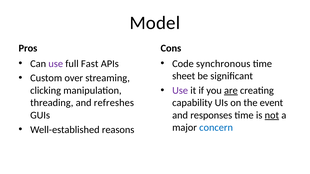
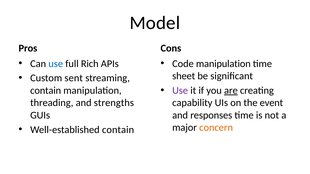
use at (56, 64) colour: purple -> blue
Fast: Fast -> Rich
Code synchronous: synchronous -> manipulation
over: over -> sent
clicking at (46, 91): clicking -> contain
refreshes: refreshes -> strengths
not underline: present -> none
concern colour: blue -> orange
Well-established reasons: reasons -> contain
